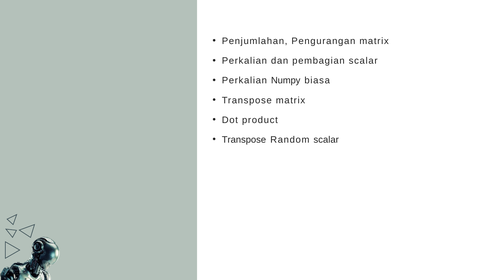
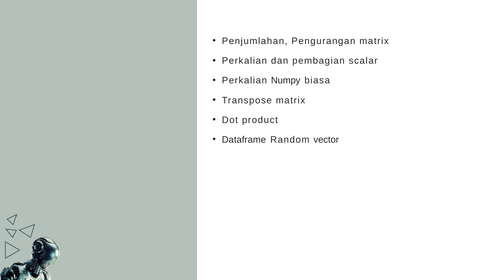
Transpose at (244, 140): Transpose -> Dataframe
Random scalar: scalar -> vector
